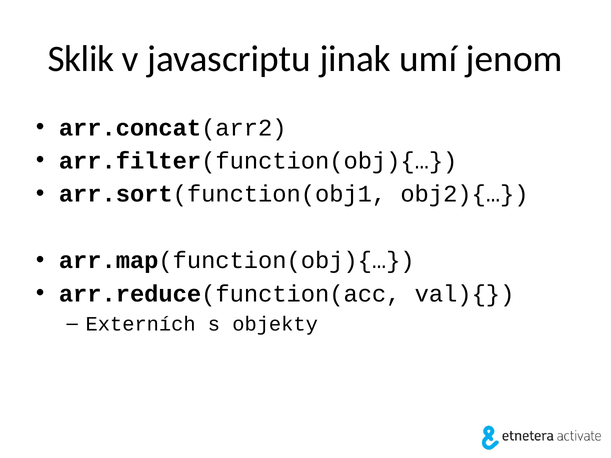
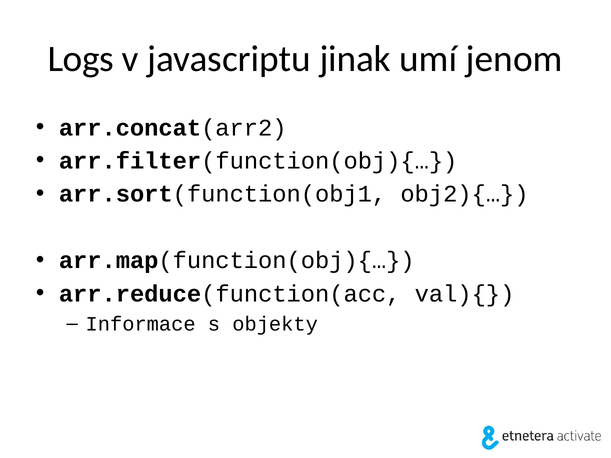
Sklik: Sklik -> Logs
Externích: Externích -> Informace
